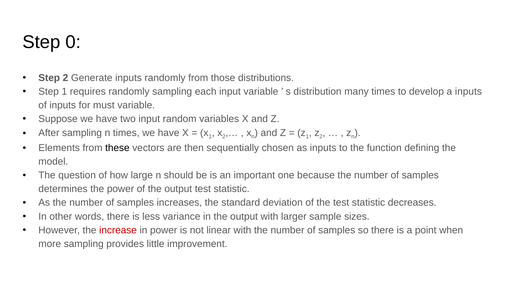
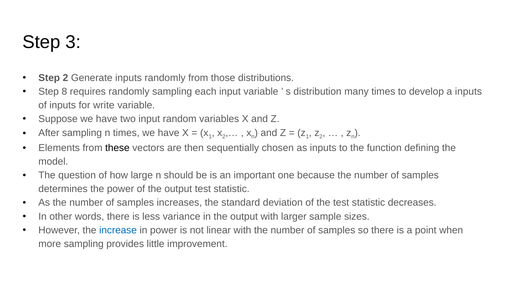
0: 0 -> 3
Step 1: 1 -> 8
must: must -> write
increase colour: red -> blue
